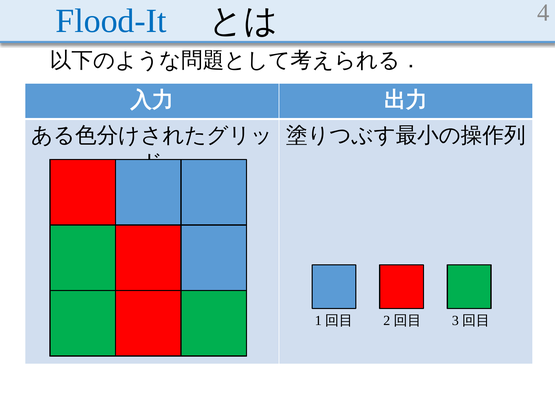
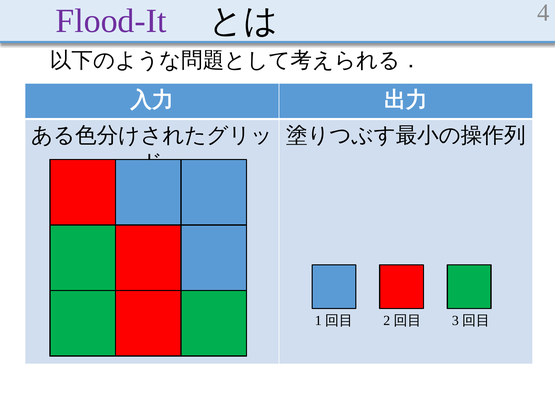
Flood-It colour: blue -> purple
